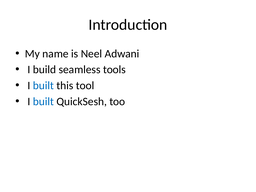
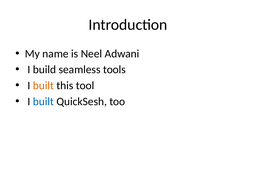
built at (43, 86) colour: blue -> orange
